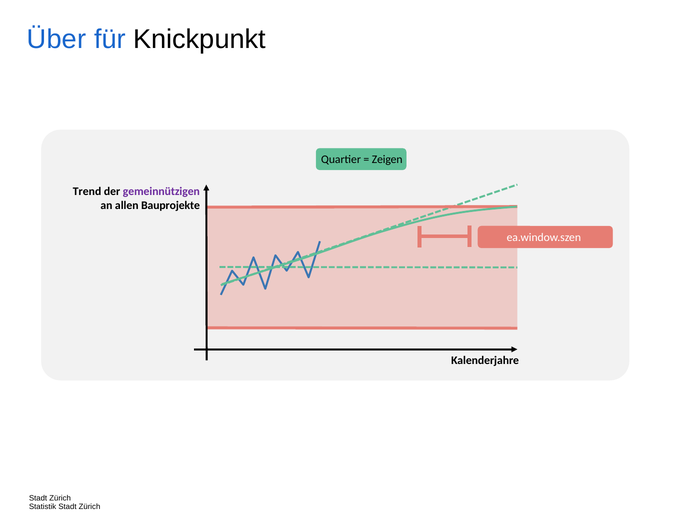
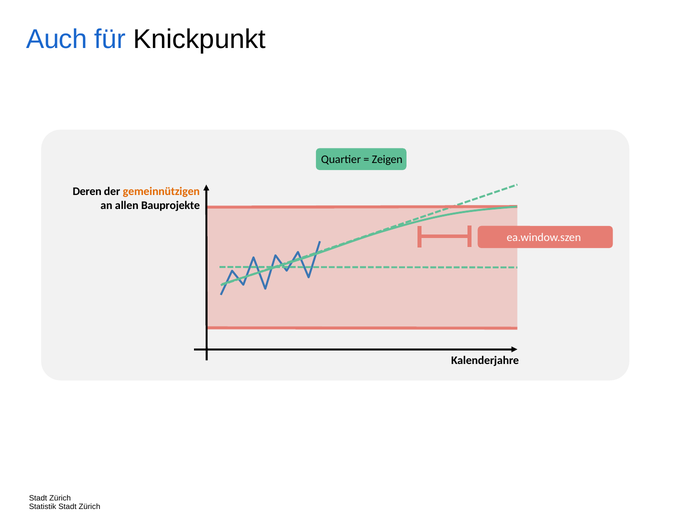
Über: Über -> Auch
Trend: Trend -> Deren
gemeinnützigen colour: purple -> orange
